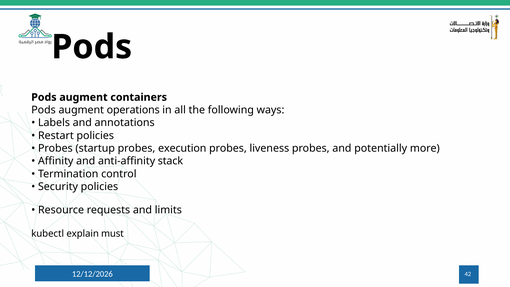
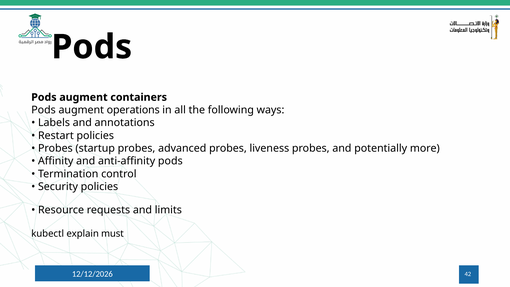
execution: execution -> advanced
anti-affinity stack: stack -> pods
